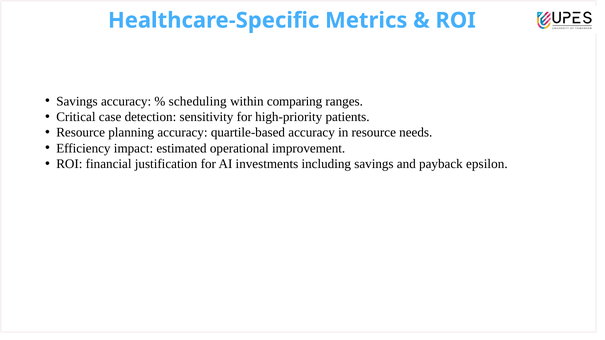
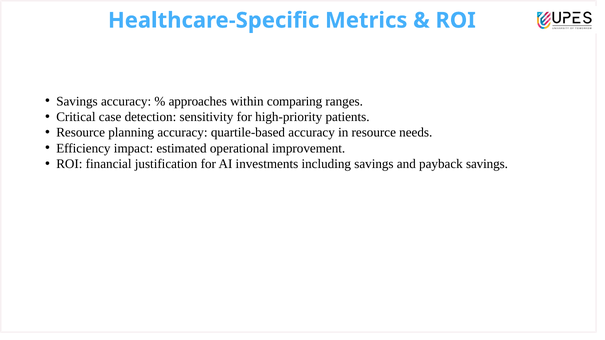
scheduling: scheduling -> approaches
payback epsilon: epsilon -> savings
